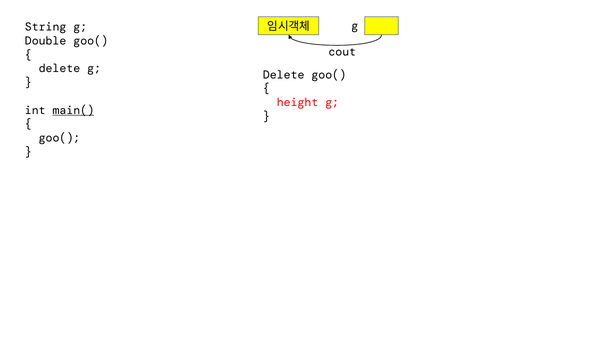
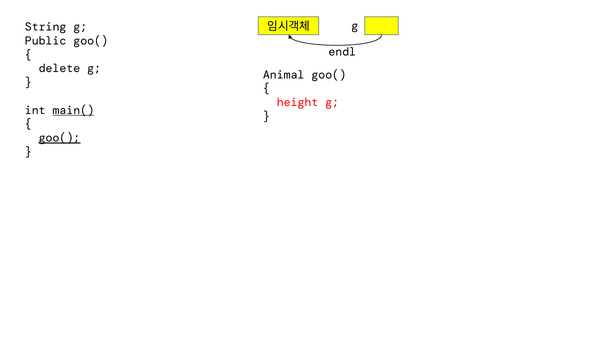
Double: Double -> Public
cout: cout -> endl
Delete at (284, 75): Delete -> Animal
goo( at (59, 138) underline: none -> present
